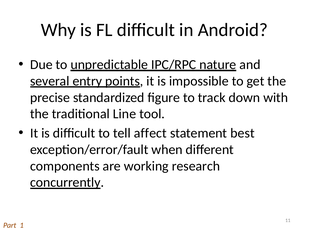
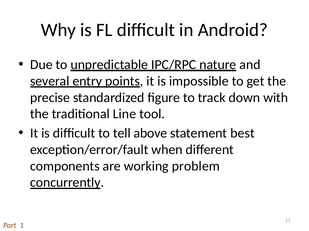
affect: affect -> above
research: research -> problem
